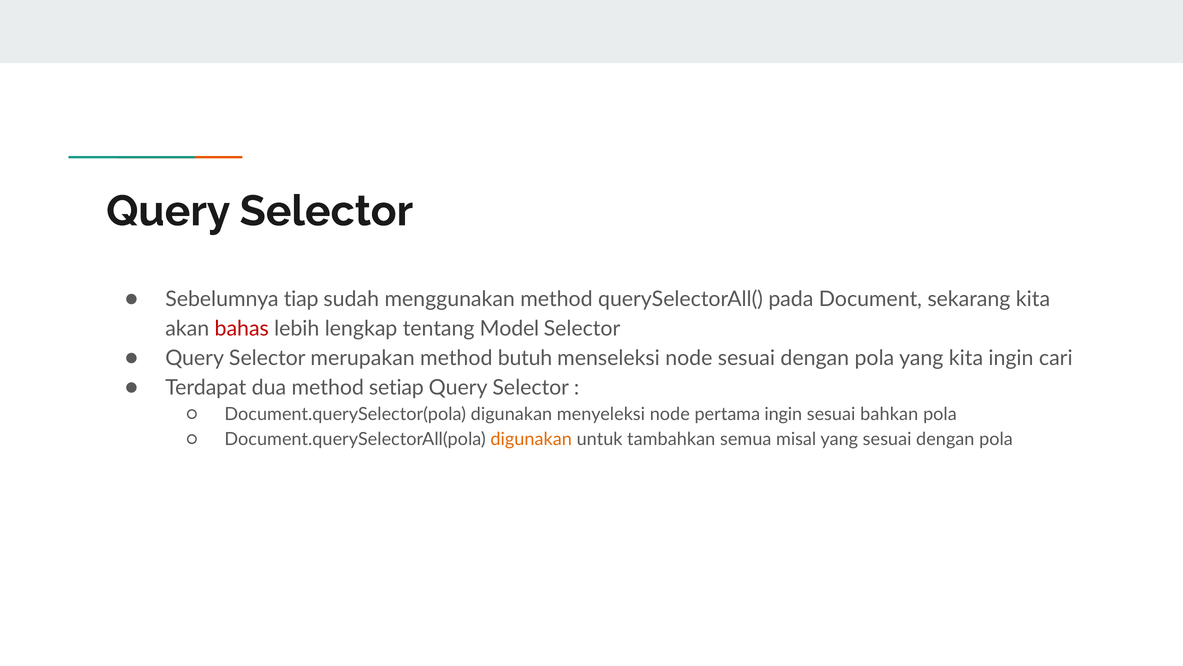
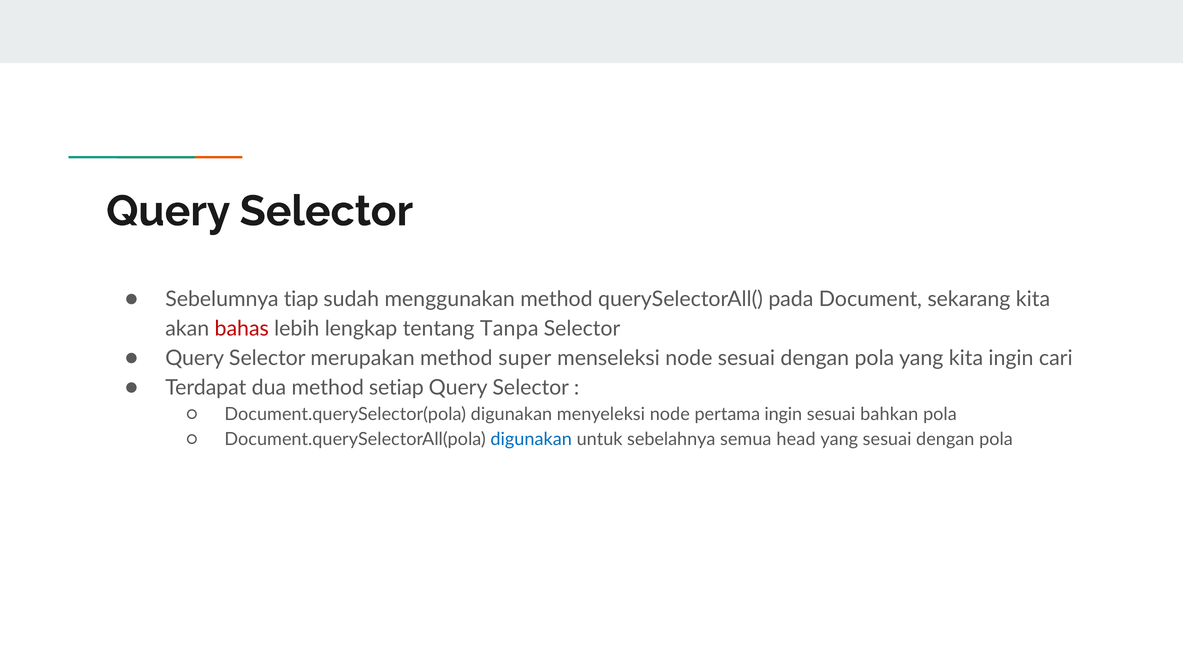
Model: Model -> Tanpa
butuh: butuh -> super
digunakan at (531, 439) colour: orange -> blue
tambahkan: tambahkan -> sebelahnya
misal: misal -> head
